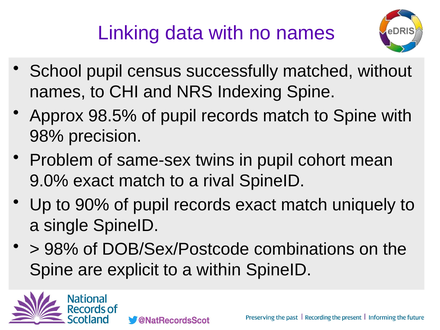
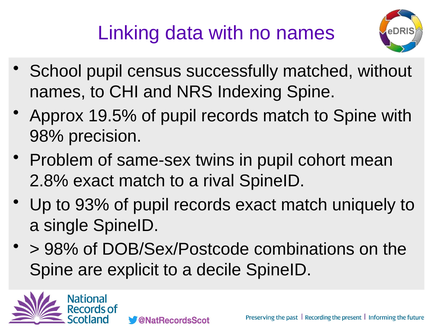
98.5%: 98.5% -> 19.5%
9.0%: 9.0% -> 2.8%
90%: 90% -> 93%
within: within -> decile
